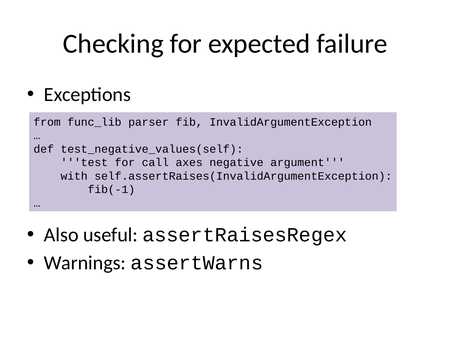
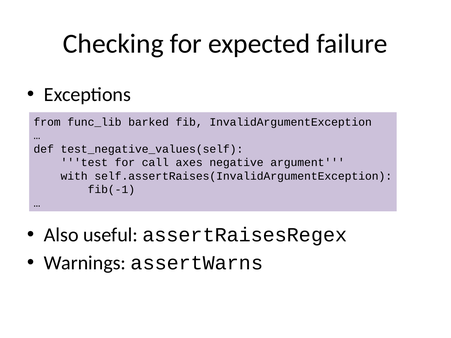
parser: parser -> barked
